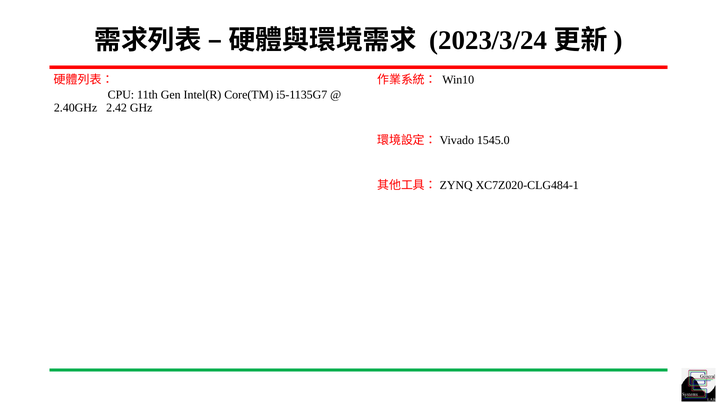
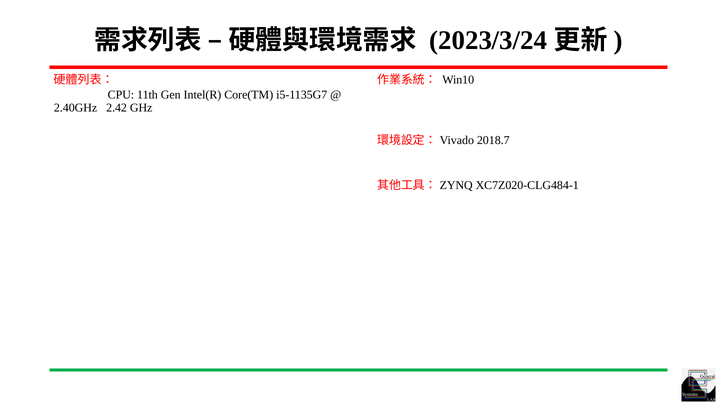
1545.0: 1545.0 -> 2018.7
